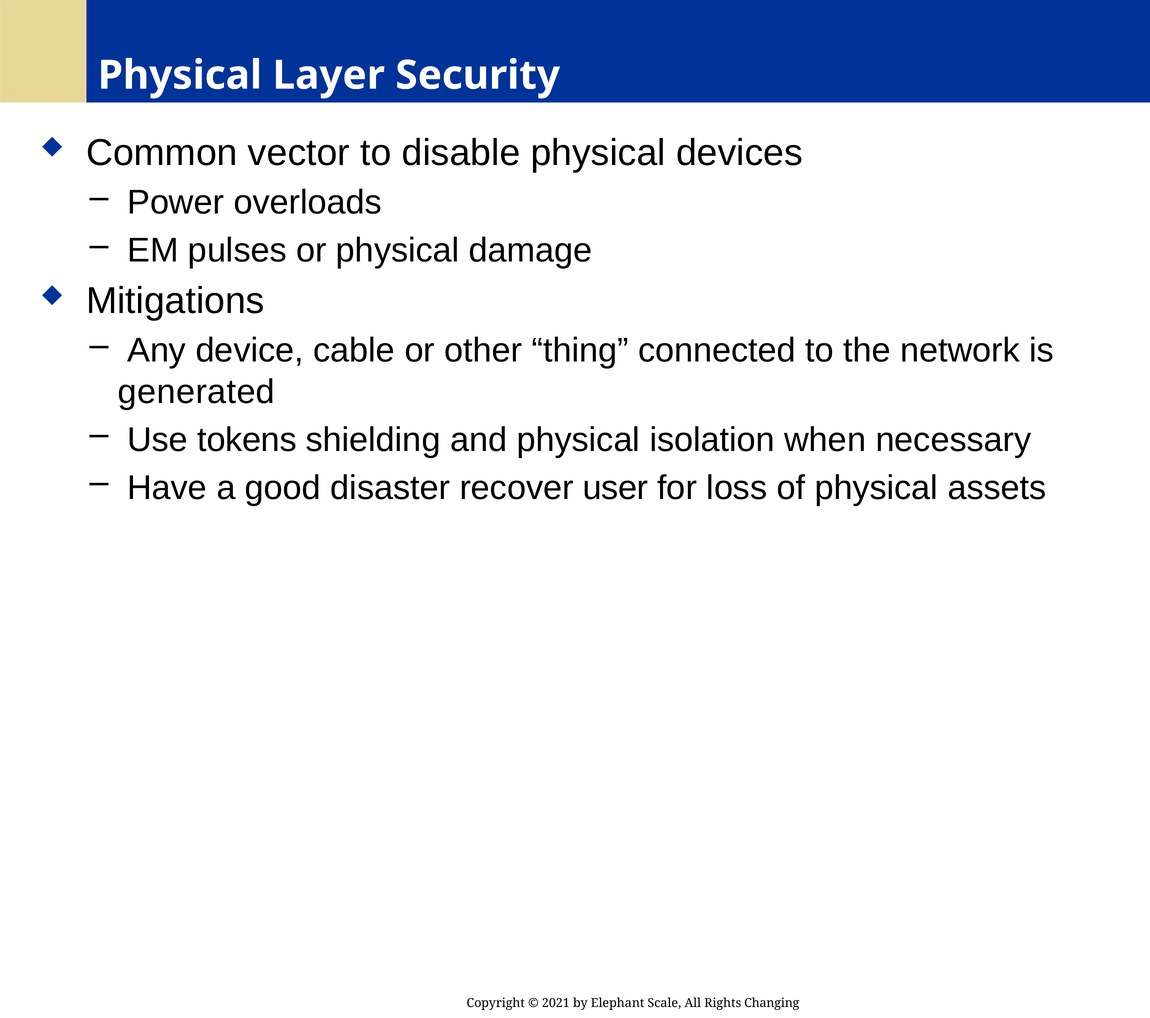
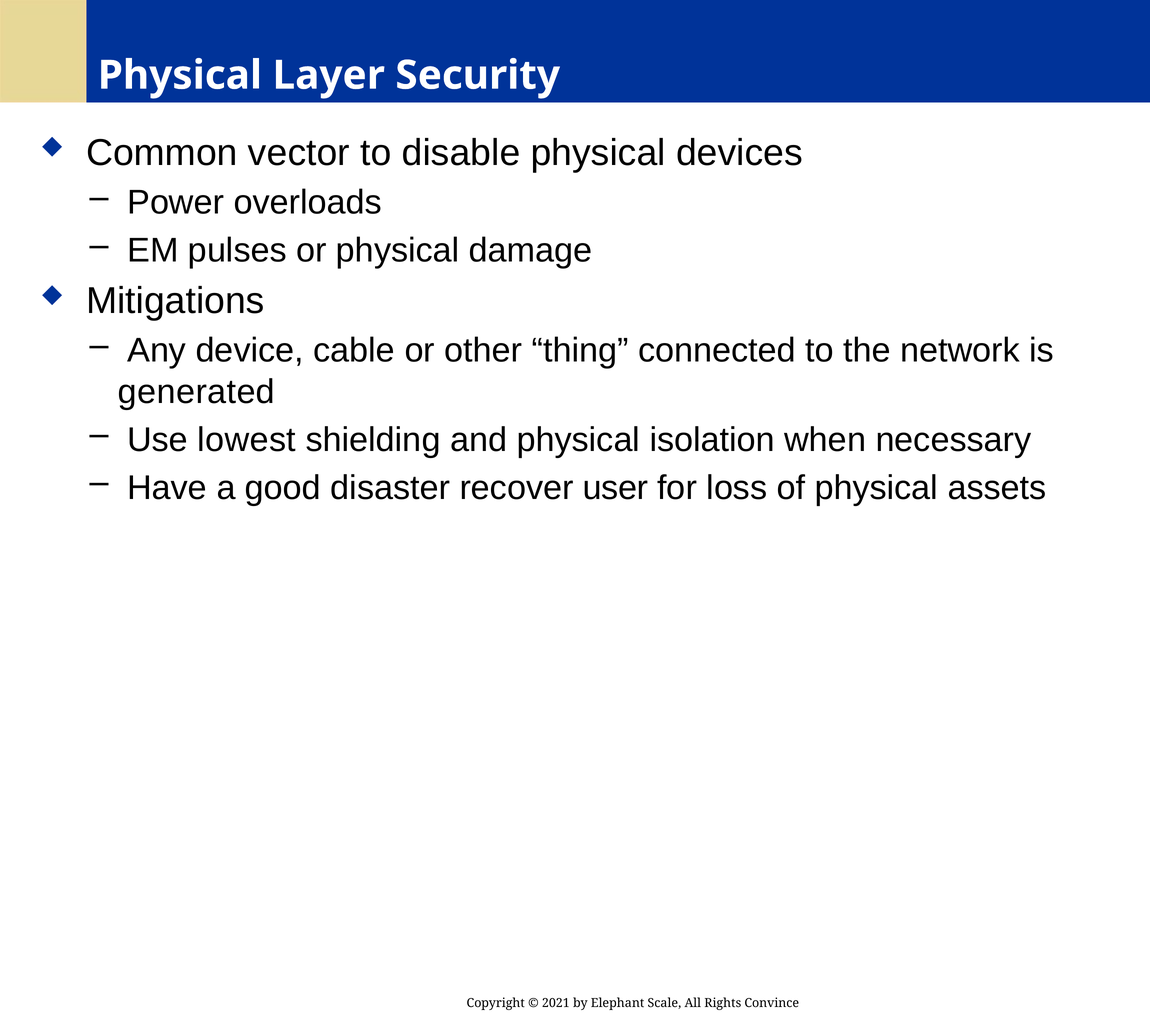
tokens: tokens -> lowest
Changing: Changing -> Convince
